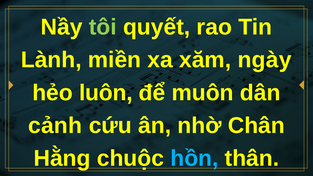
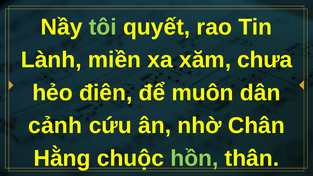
ngày: ngày -> chưa
luôn: luôn -> điên
hồn colour: light blue -> light green
